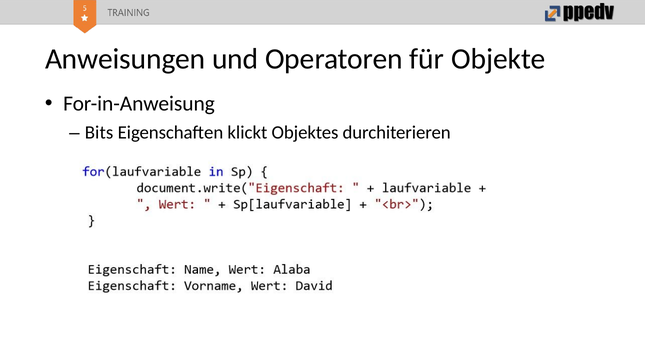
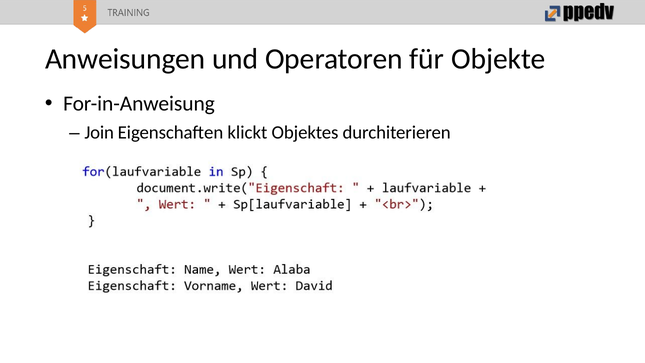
Bits: Bits -> Join
